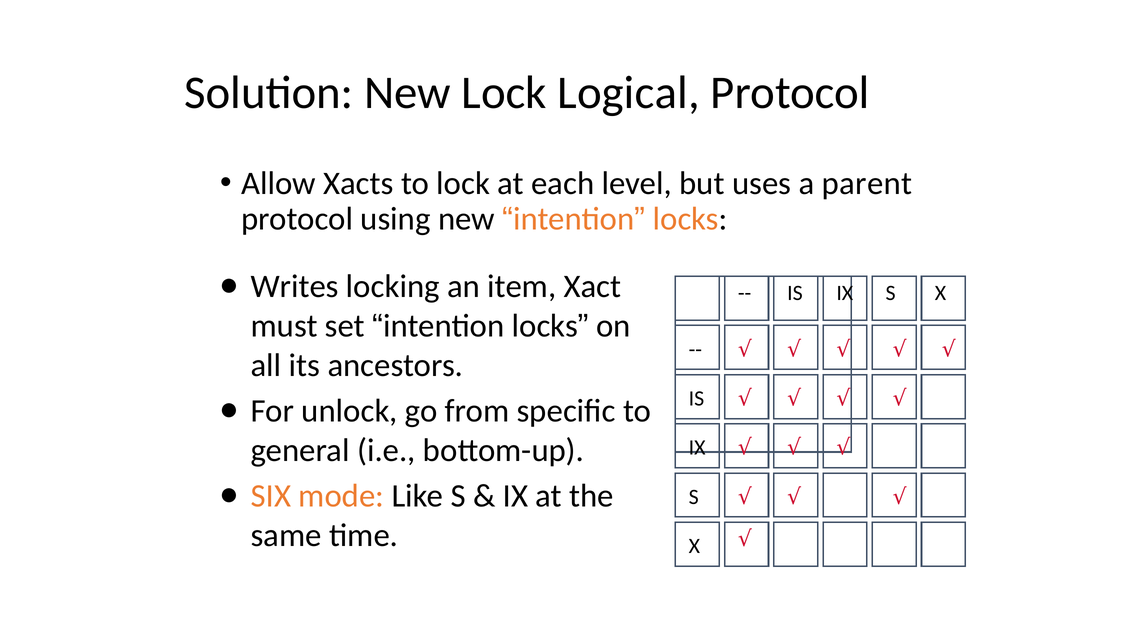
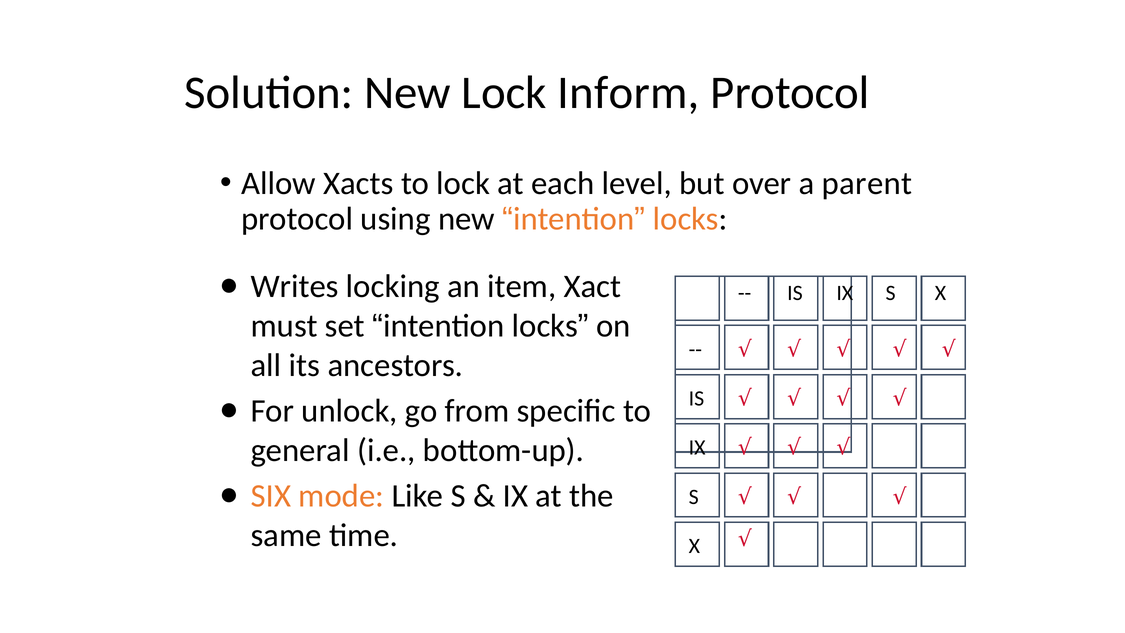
Logical: Logical -> Inform
uses: uses -> over
